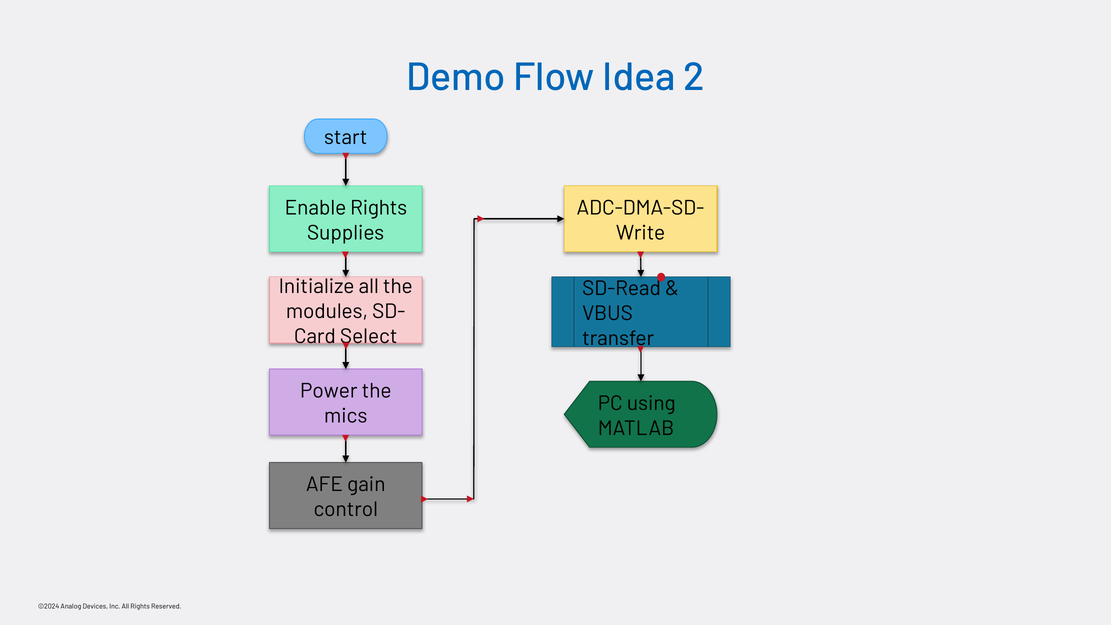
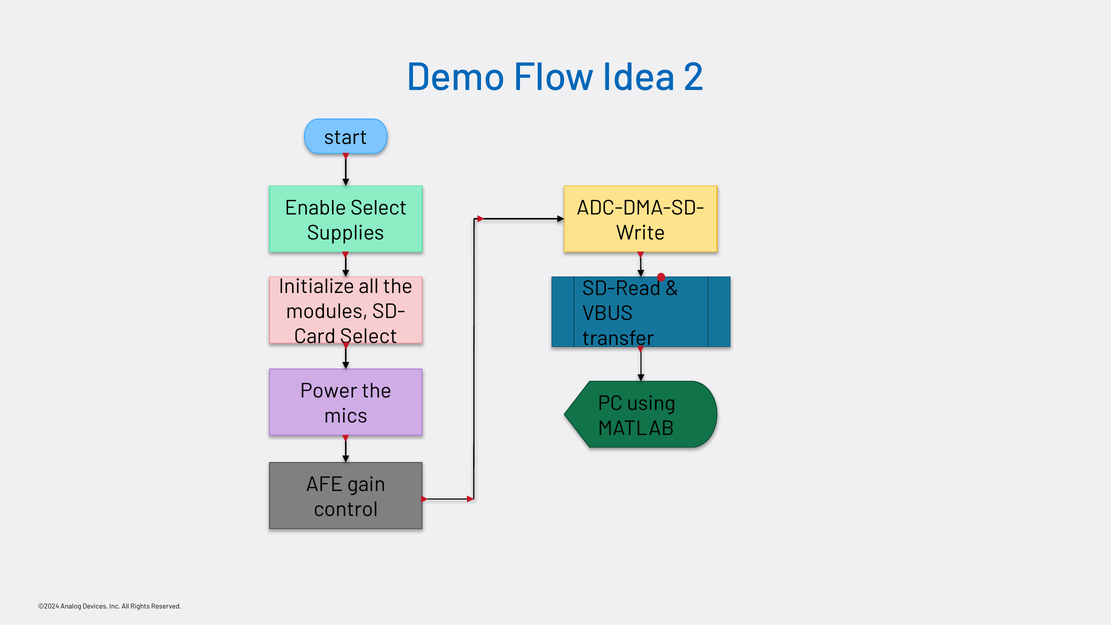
Enable Rights: Rights -> Select
